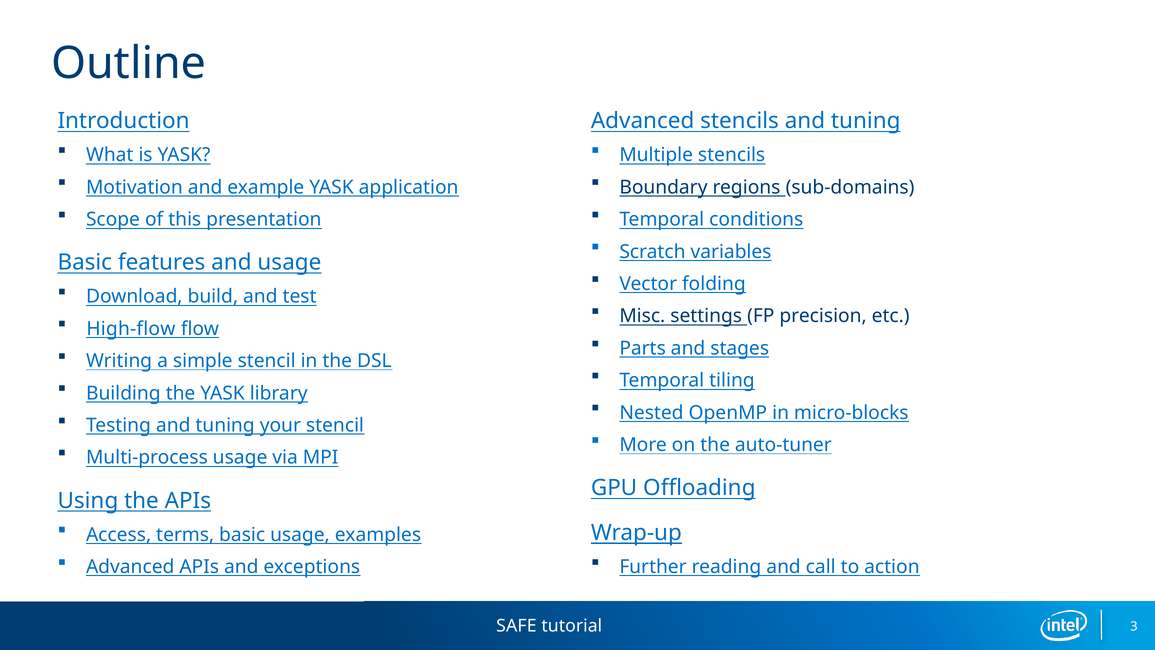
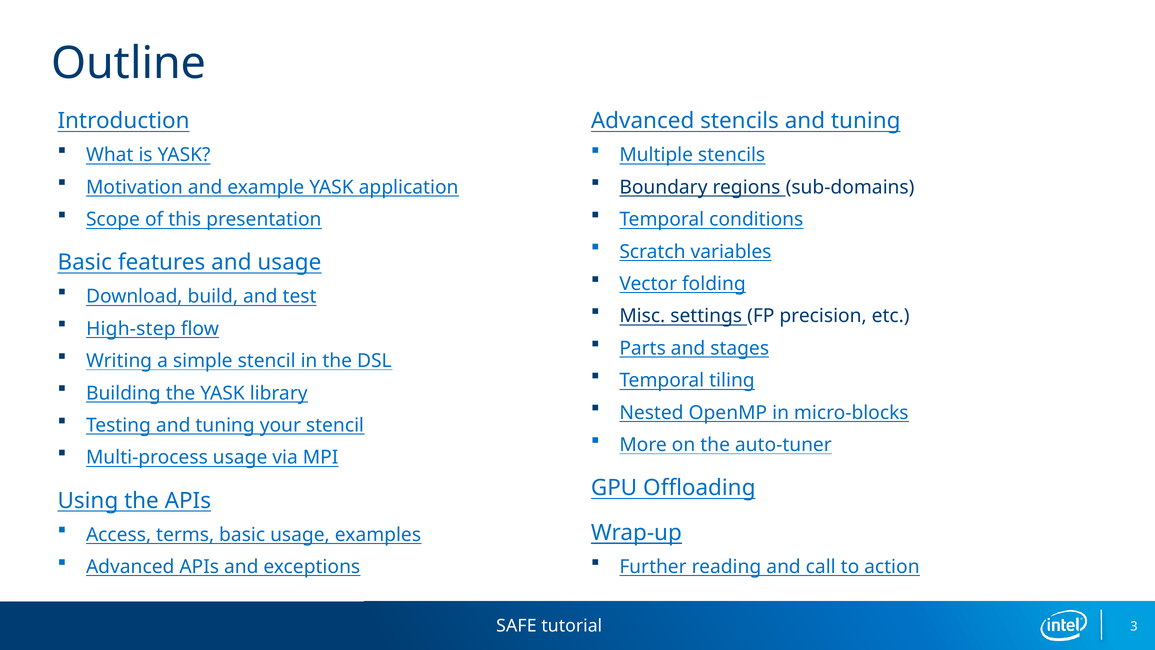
High-flow: High-flow -> High-step
